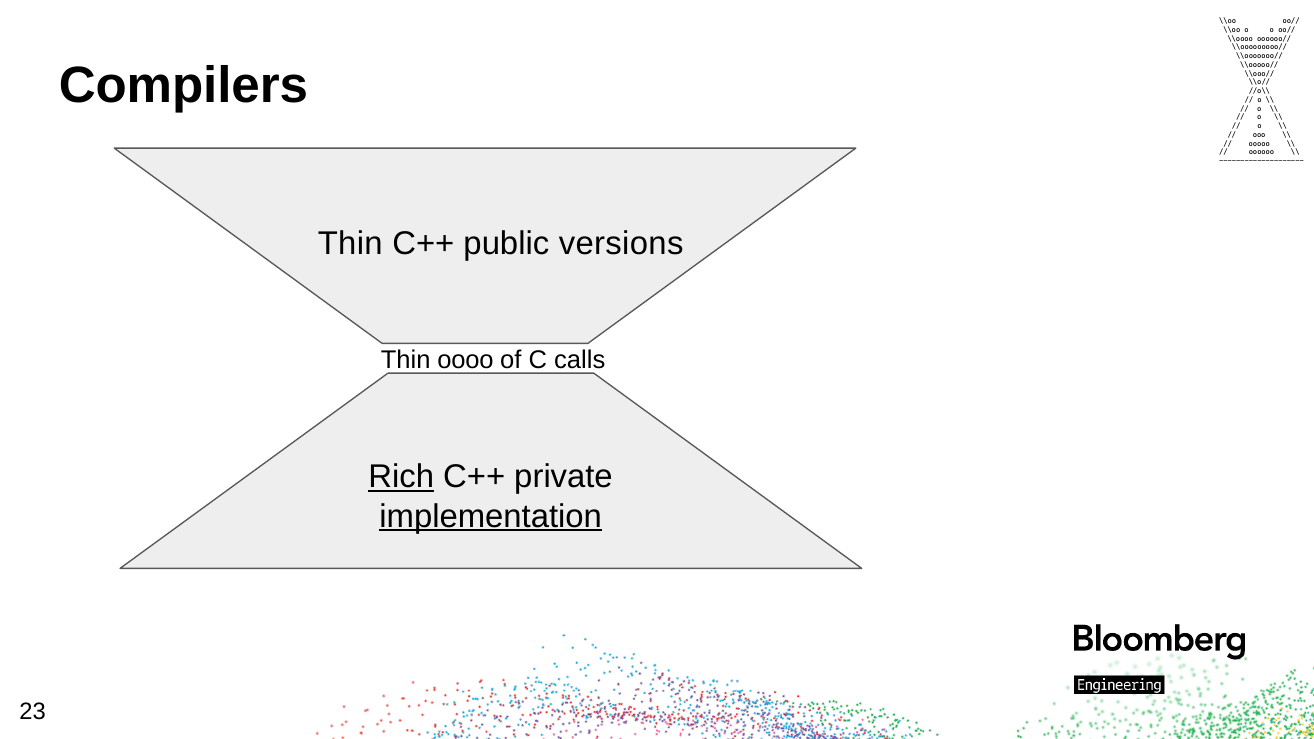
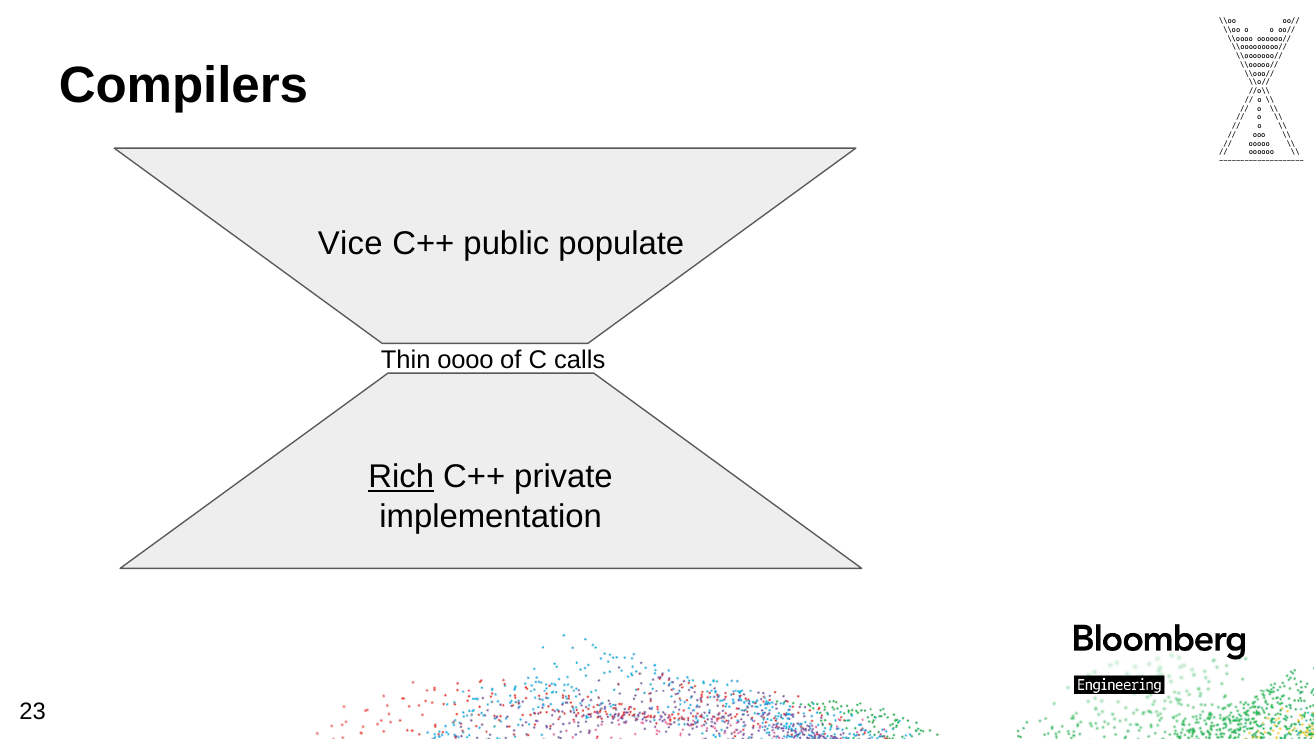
Thin at (350, 244): Thin -> Vice
versions: versions -> populate
implementation underline: present -> none
